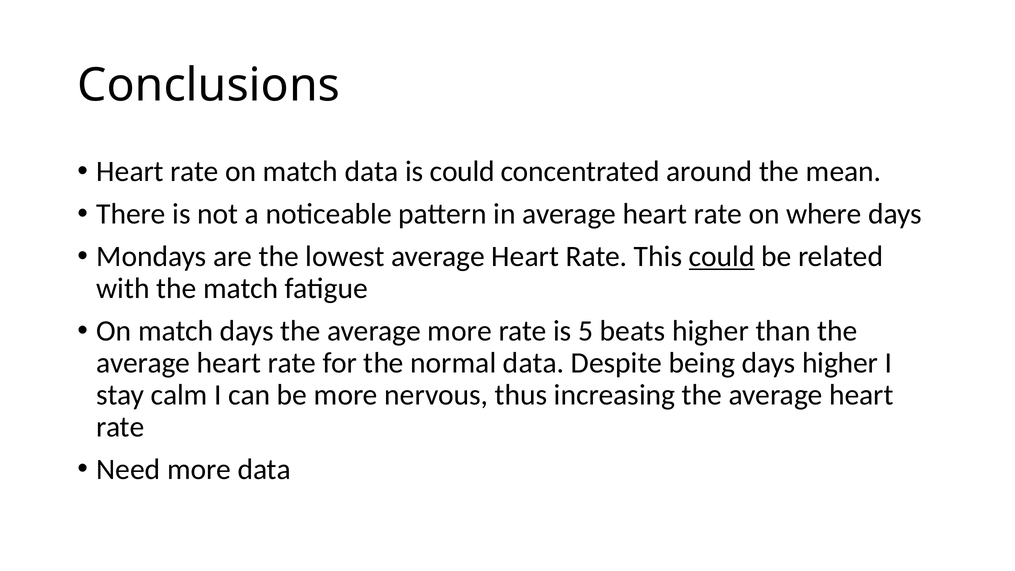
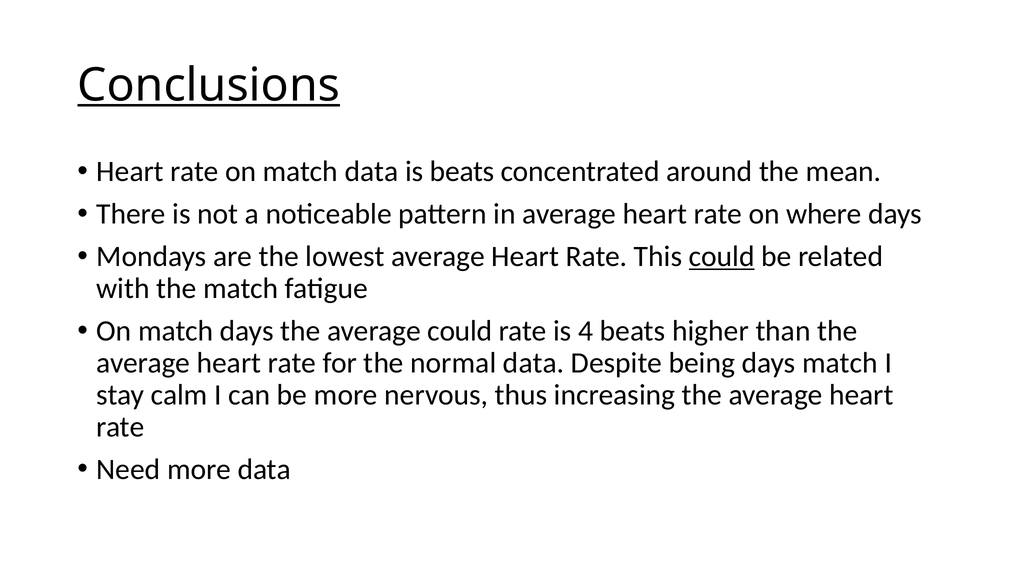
Conclusions underline: none -> present
is could: could -> beats
average more: more -> could
5: 5 -> 4
days higher: higher -> match
